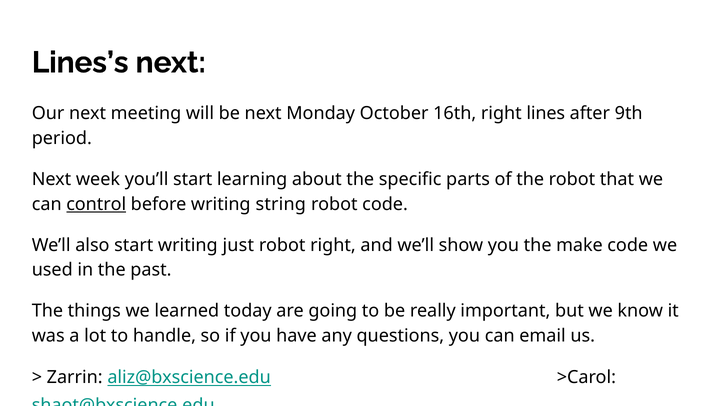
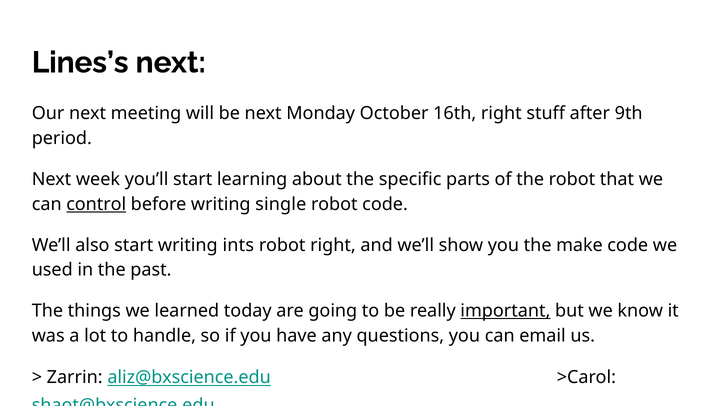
lines: lines -> stuff
string: string -> single
just: just -> ints
important underline: none -> present
